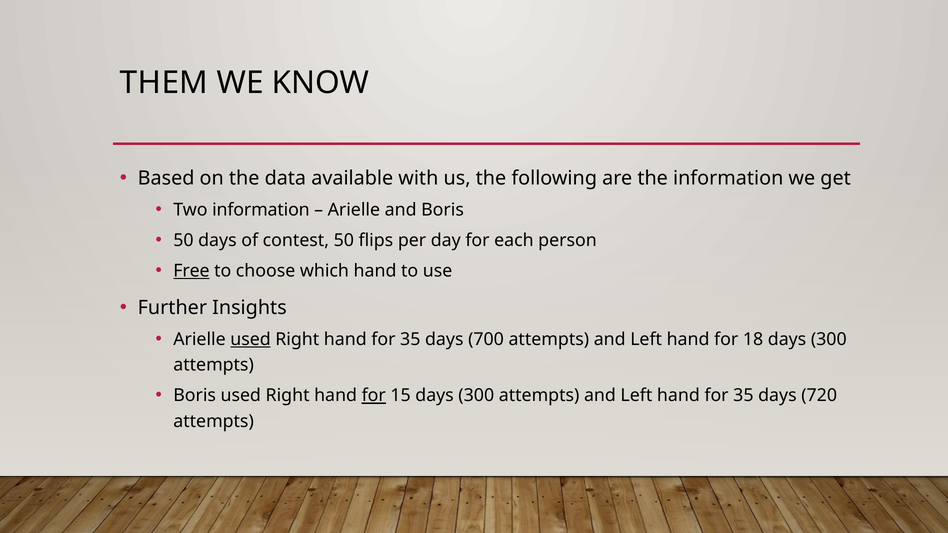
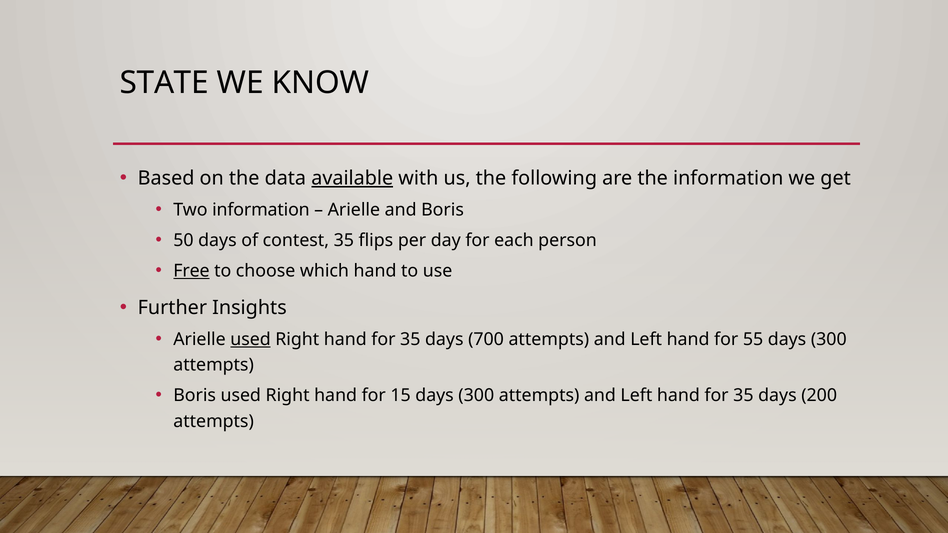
THEM: THEM -> STATE
available underline: none -> present
contest 50: 50 -> 35
18: 18 -> 55
for at (374, 396) underline: present -> none
720: 720 -> 200
